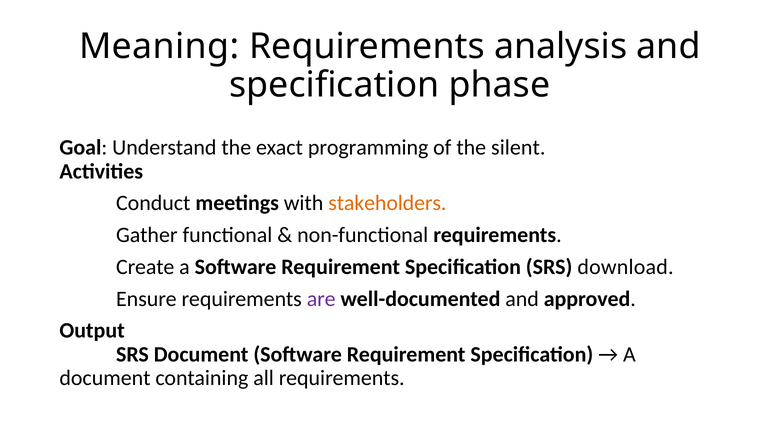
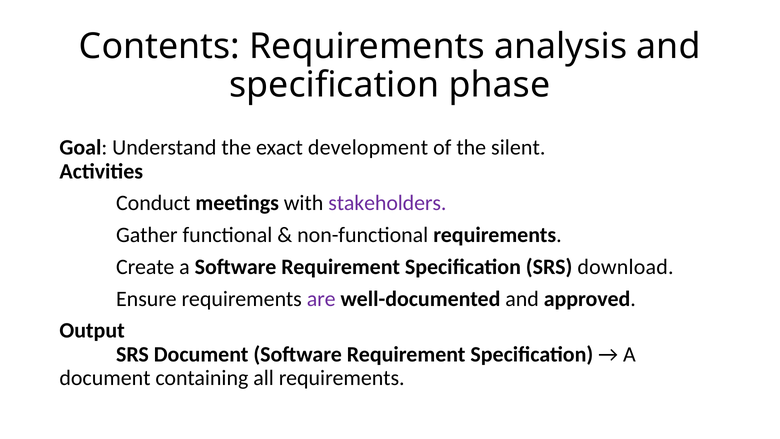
Meaning: Meaning -> Contents
programming: programming -> development
stakeholders colour: orange -> purple
